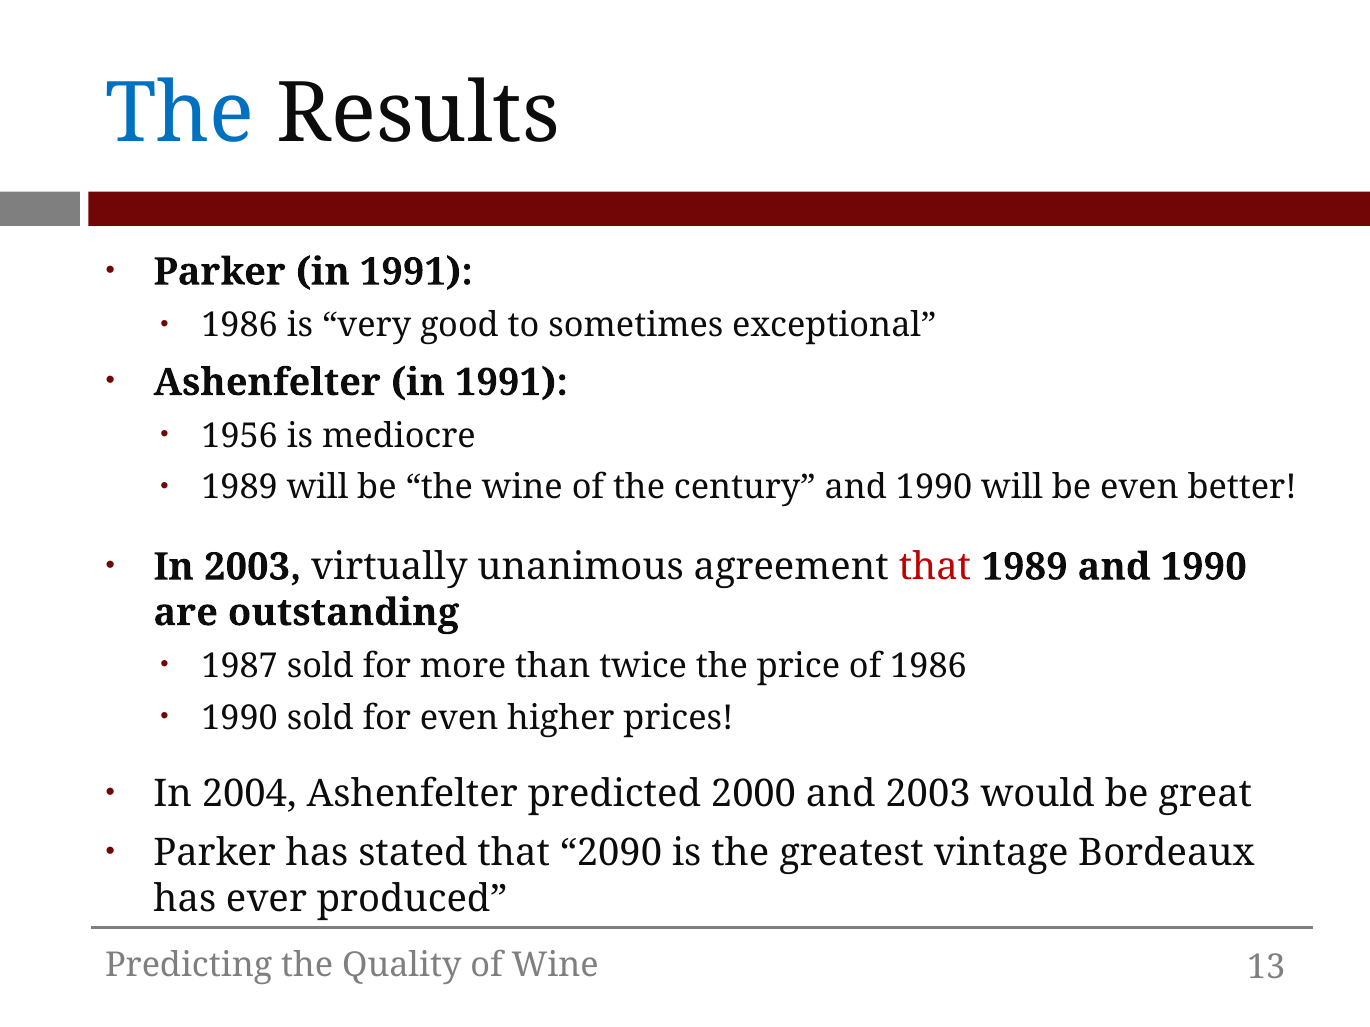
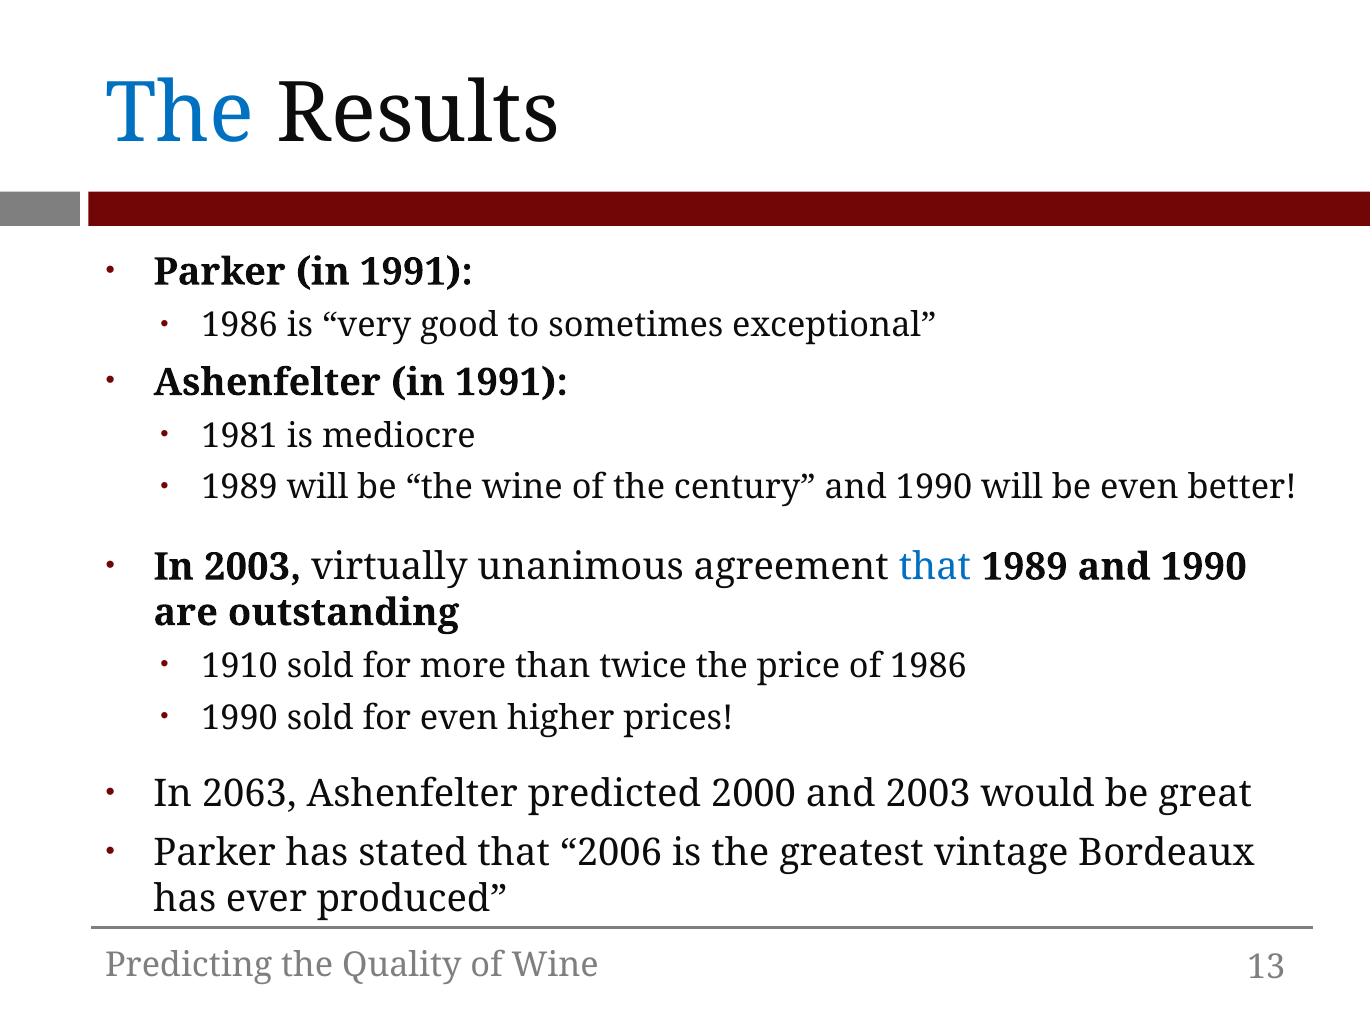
1956: 1956 -> 1981
that at (935, 567) colour: red -> blue
1987: 1987 -> 1910
2004: 2004 -> 2063
2090: 2090 -> 2006
